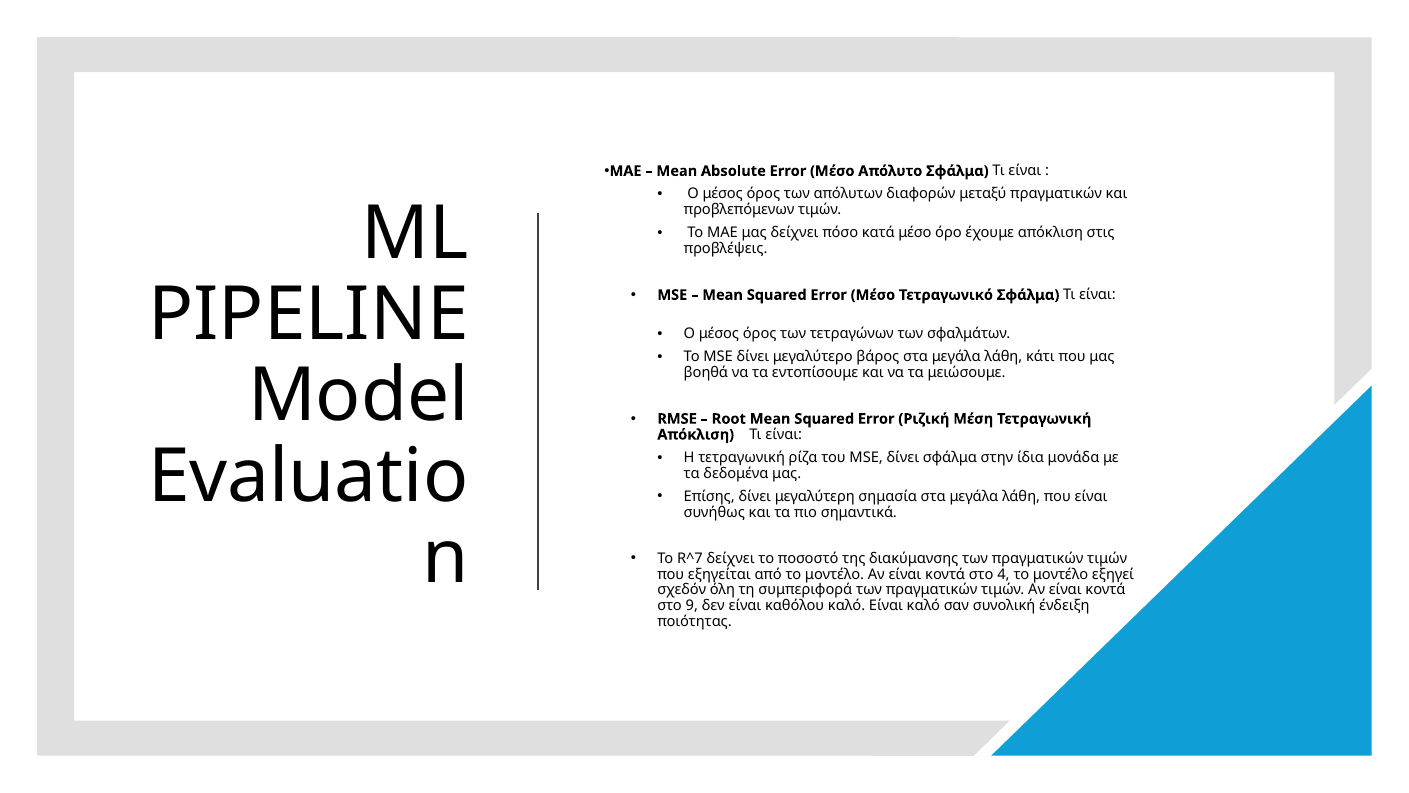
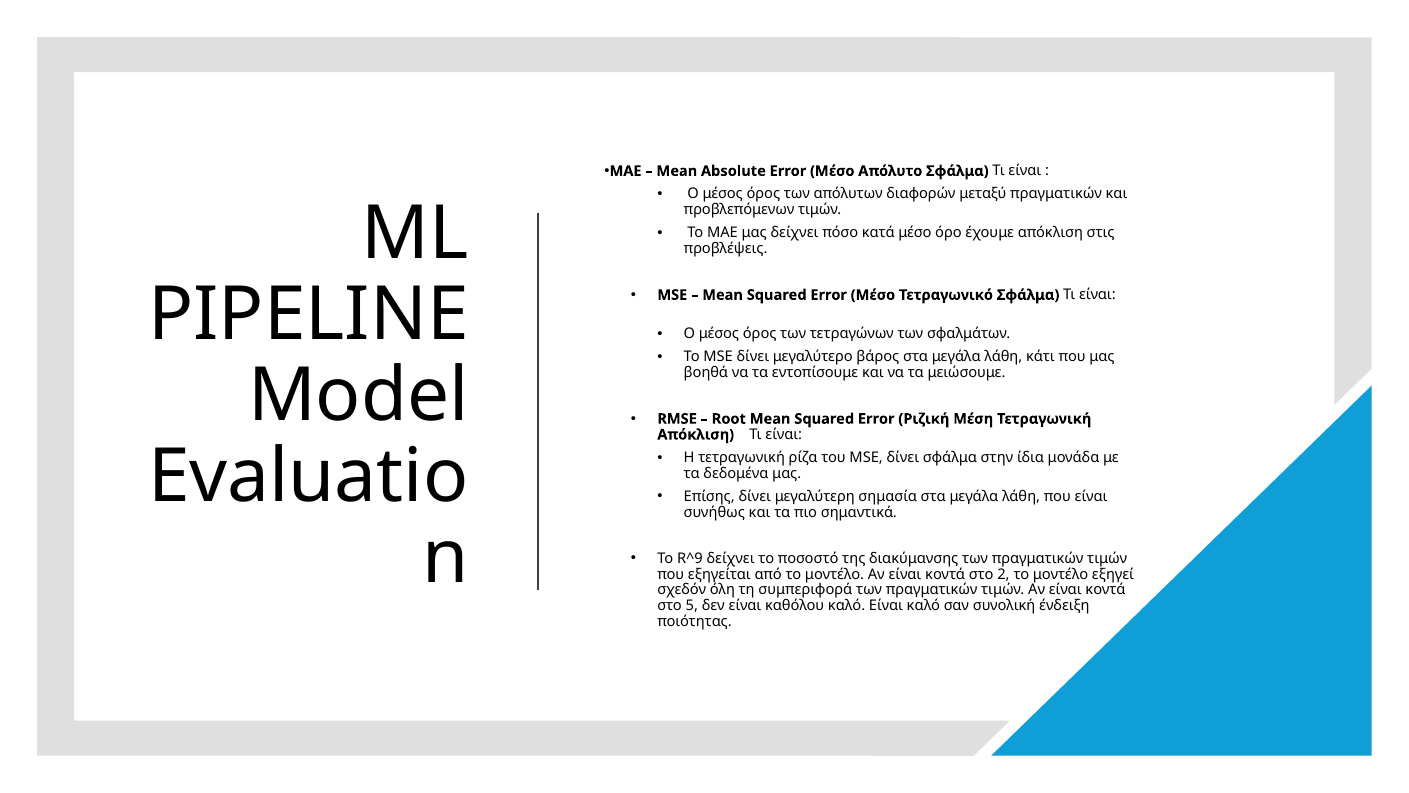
R^7: R^7 -> R^9
4: 4 -> 2
9: 9 -> 5
